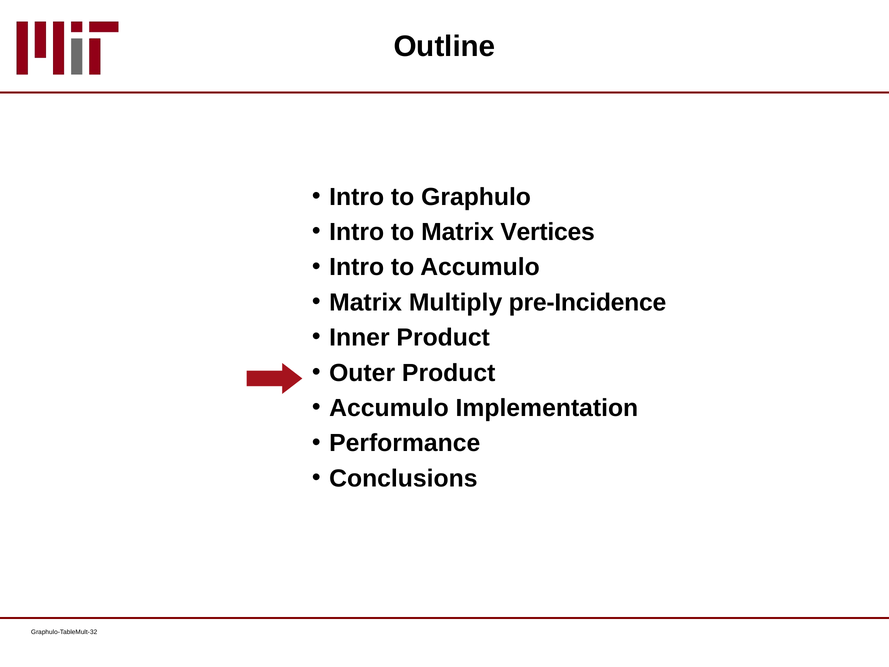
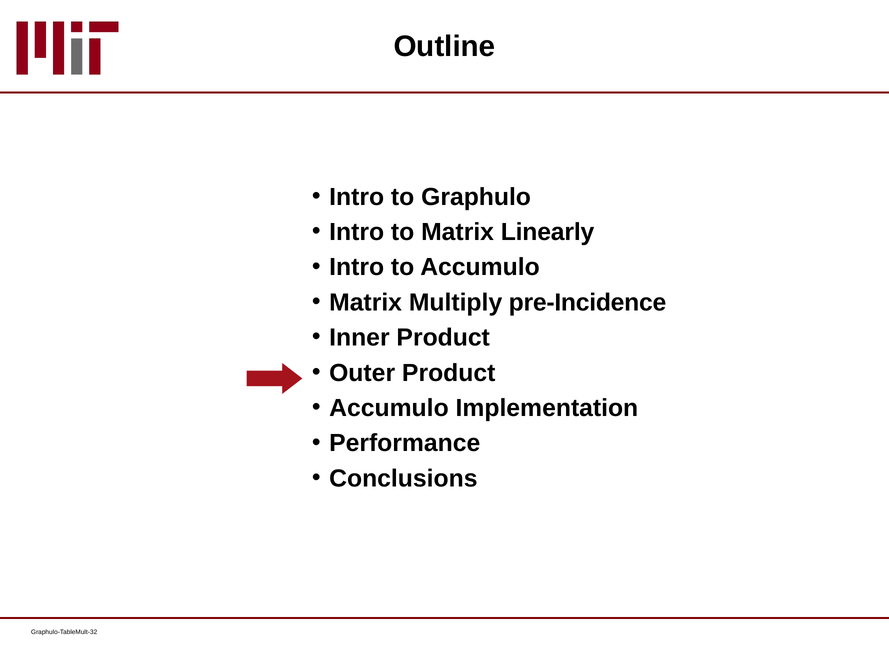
Vertices: Vertices -> Linearly
